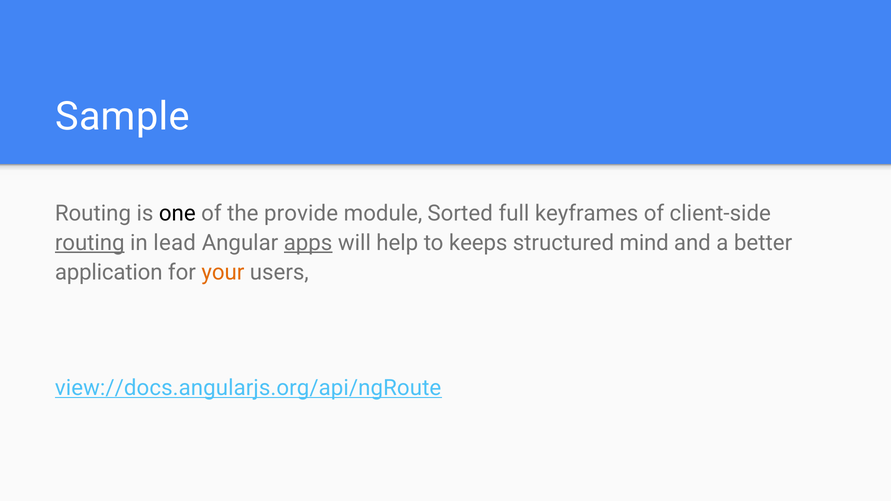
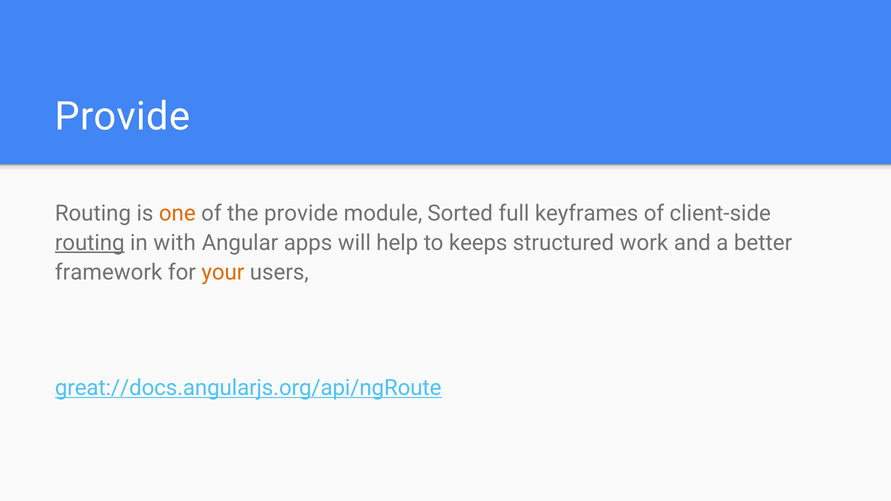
Sample at (122, 117): Sample -> Provide
one colour: black -> orange
lead: lead -> with
apps underline: present -> none
mind: mind -> work
application: application -> framework
view://docs.angularjs.org/api/ngRoute: view://docs.angularjs.org/api/ngRoute -> great://docs.angularjs.org/api/ngRoute
